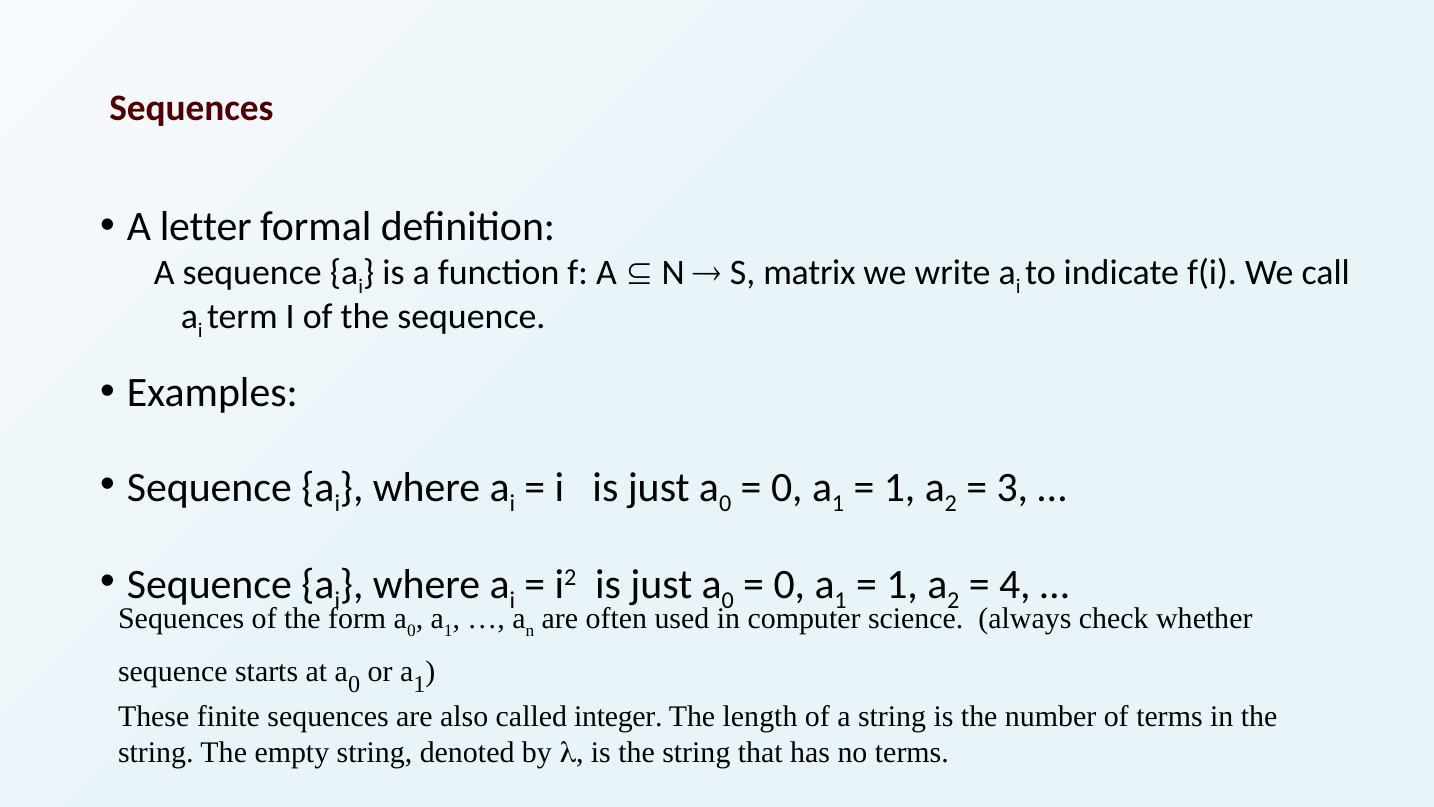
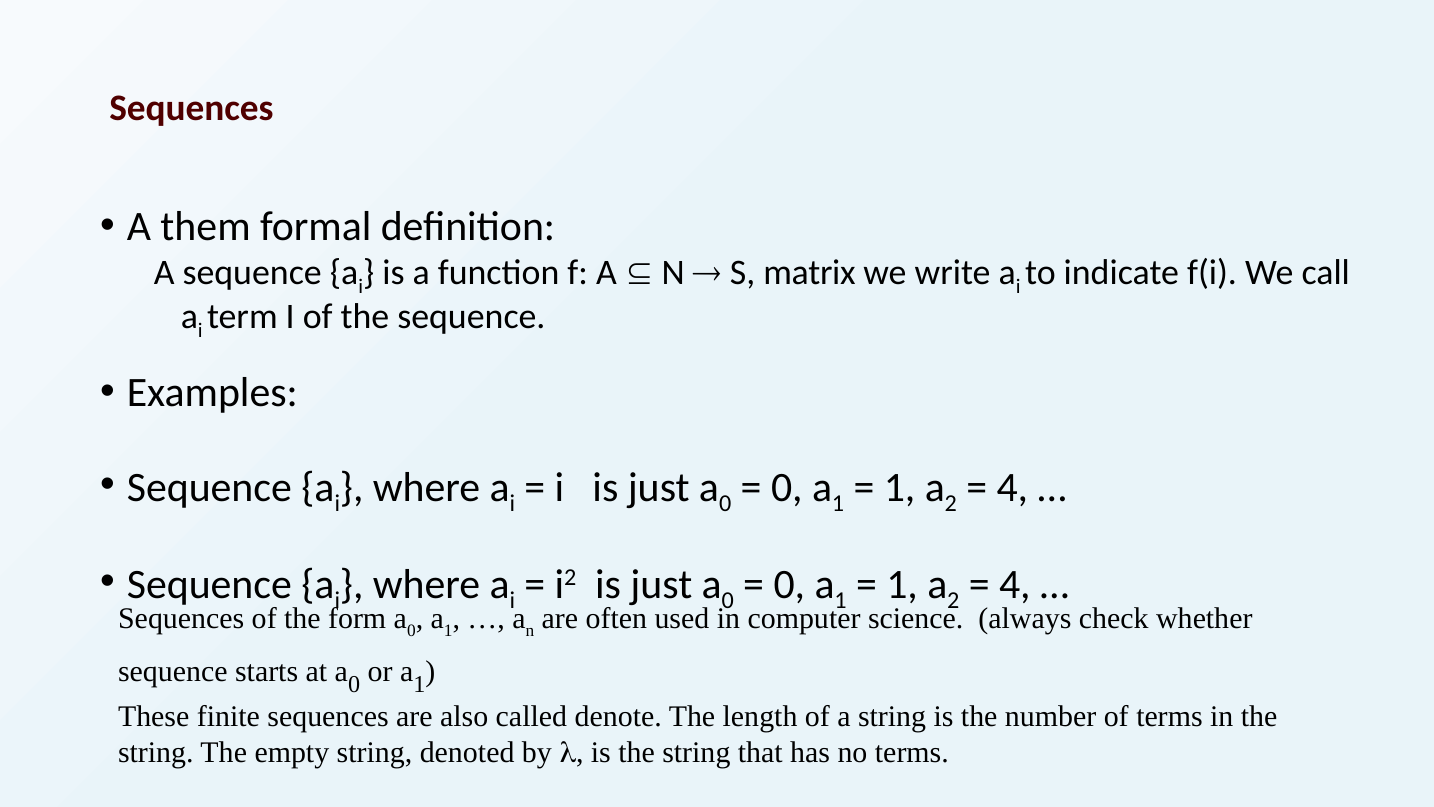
letter: letter -> them
3 at (1012, 487): 3 -> 4
integer: integer -> denote
